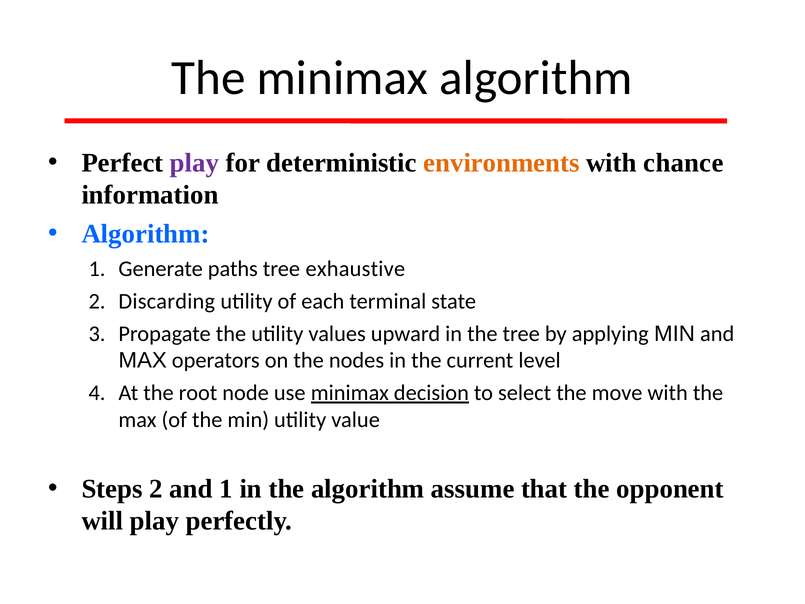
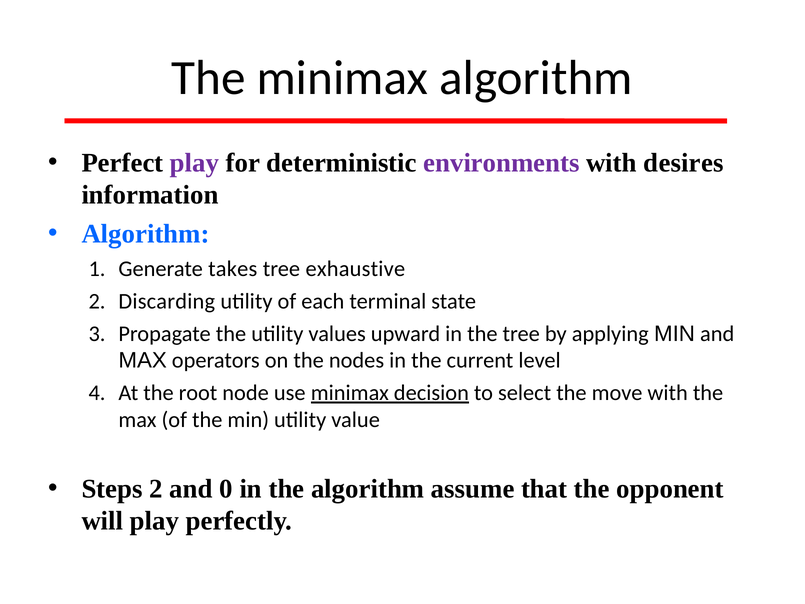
environments colour: orange -> purple
chance: chance -> desires
paths: paths -> takes
and 1: 1 -> 0
